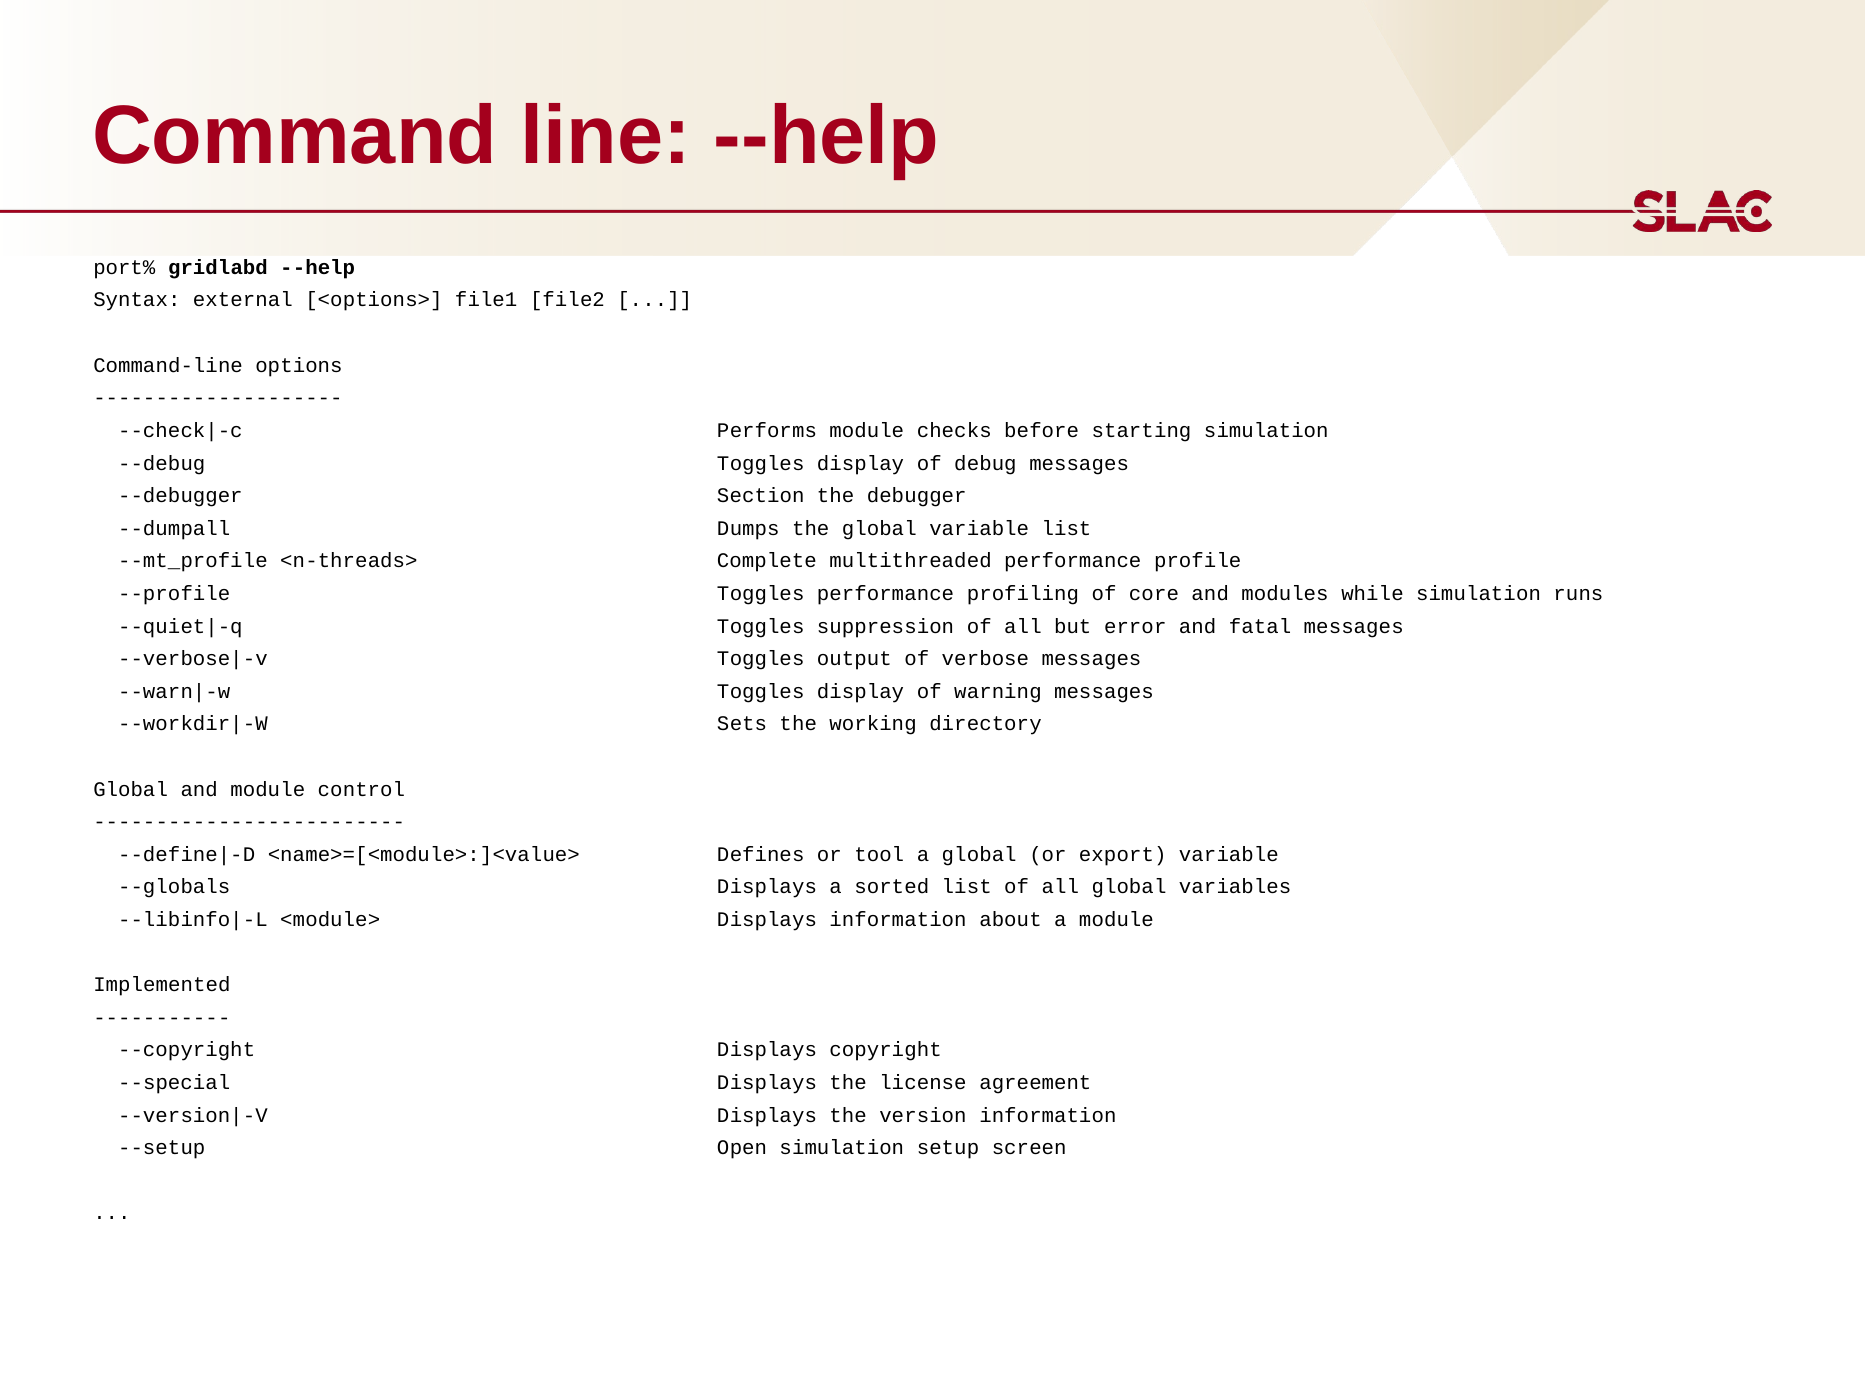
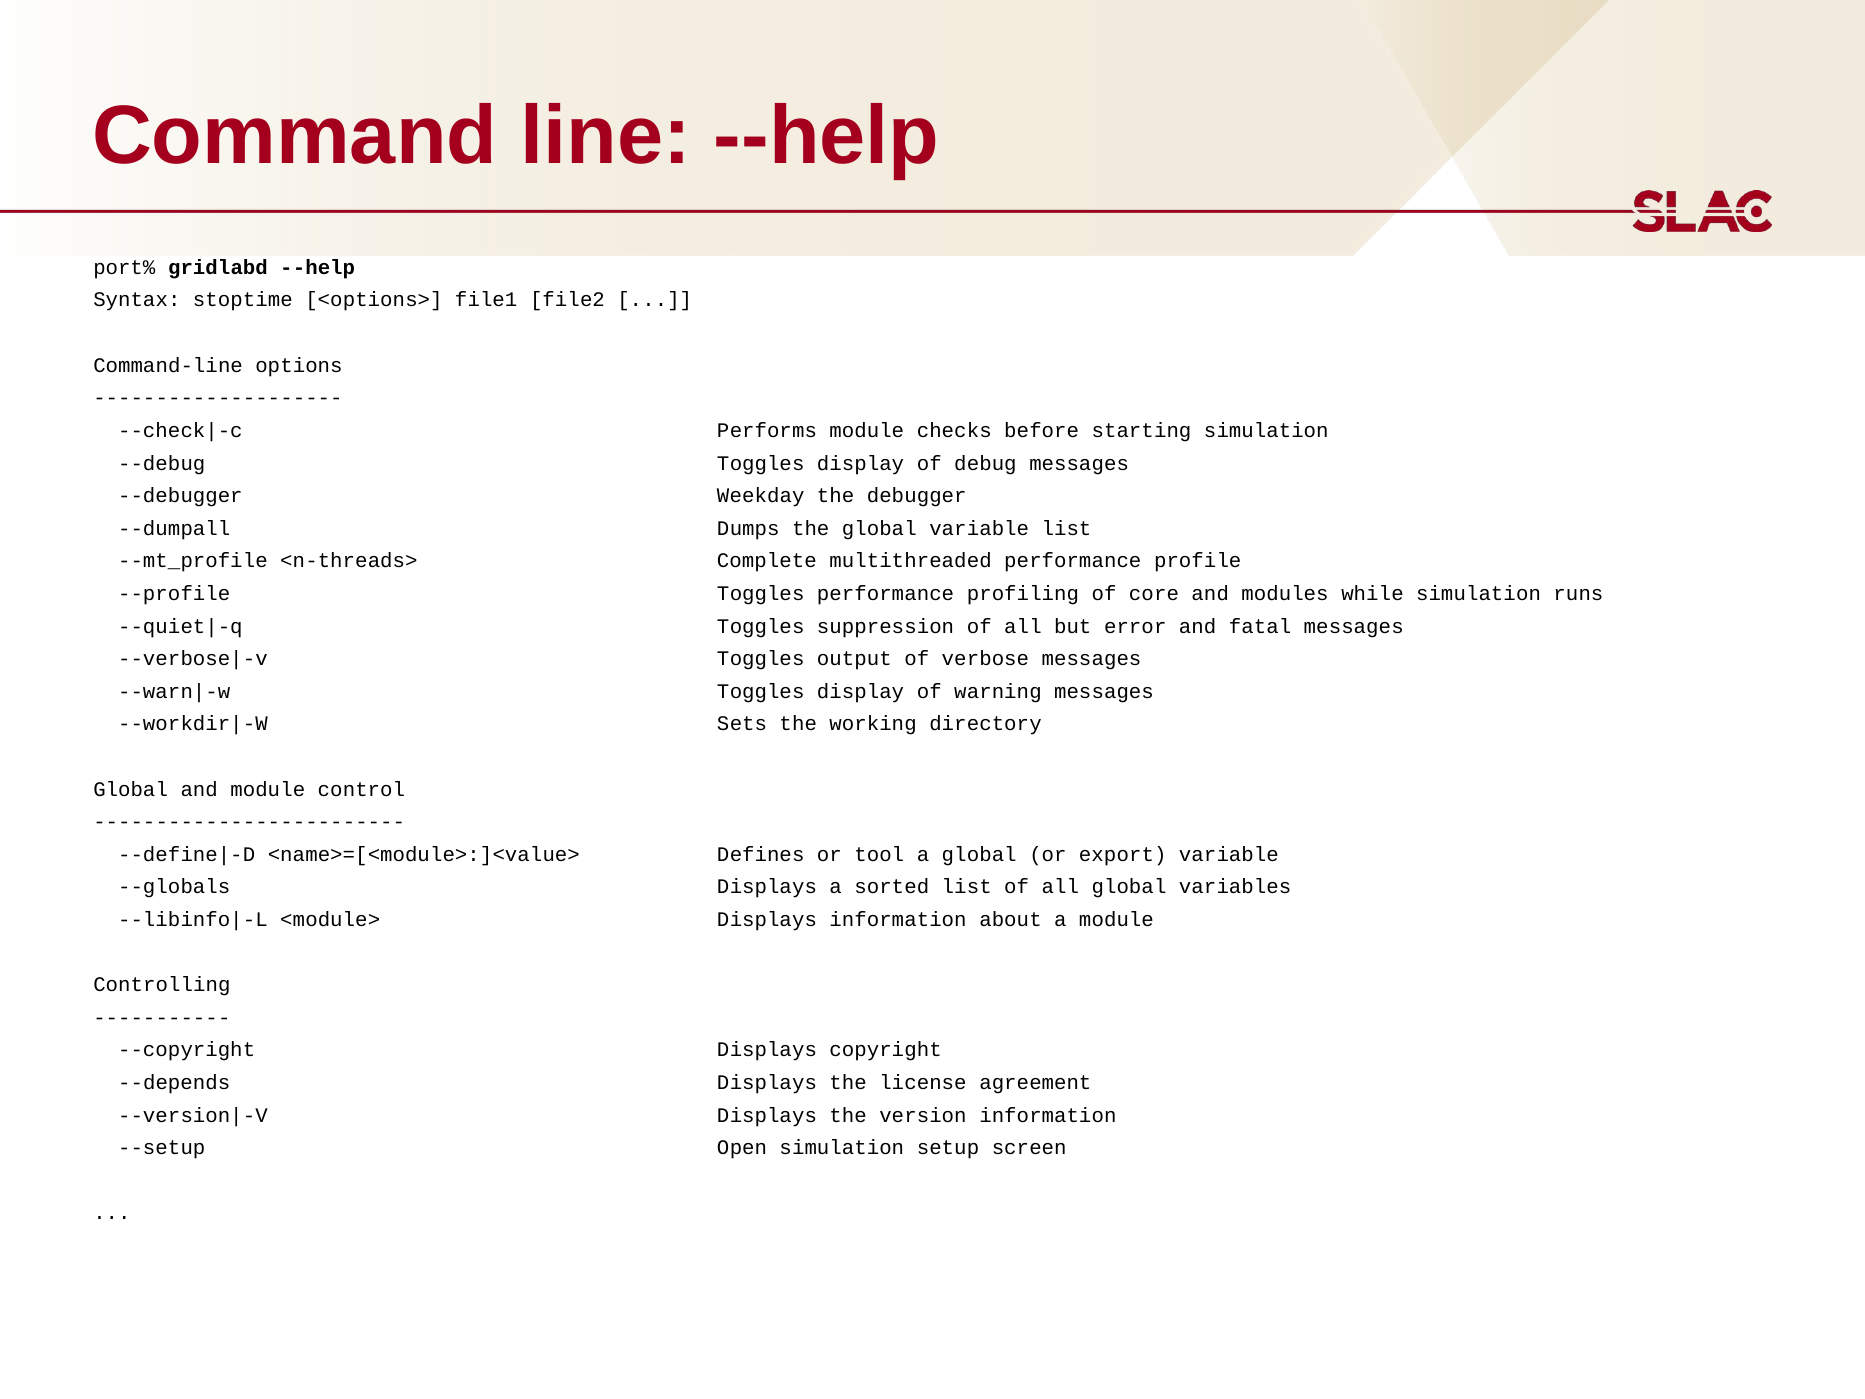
external: external -> stoptime
Section: Section -> Weekday
Implemented: Implemented -> Controlling
--special: --special -> --depends
